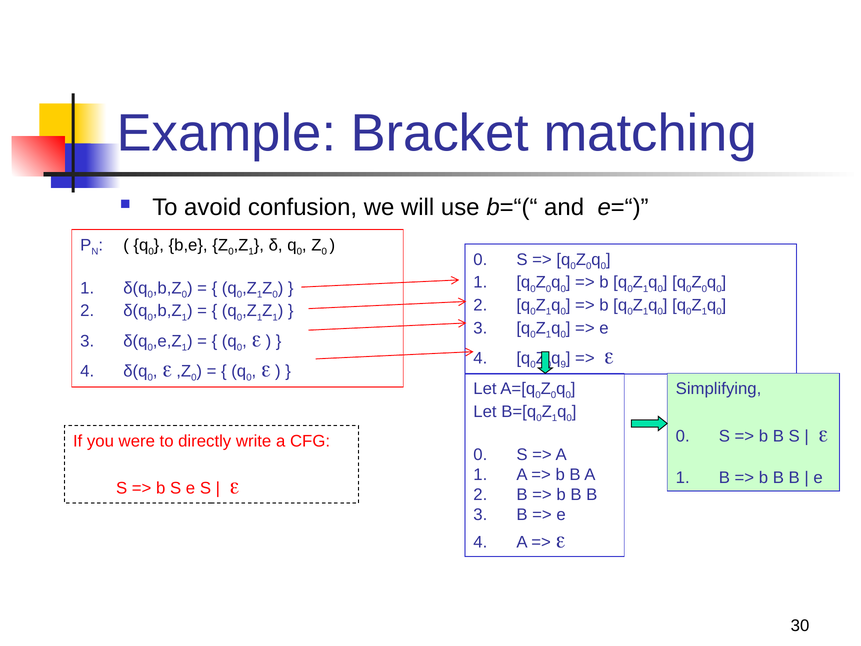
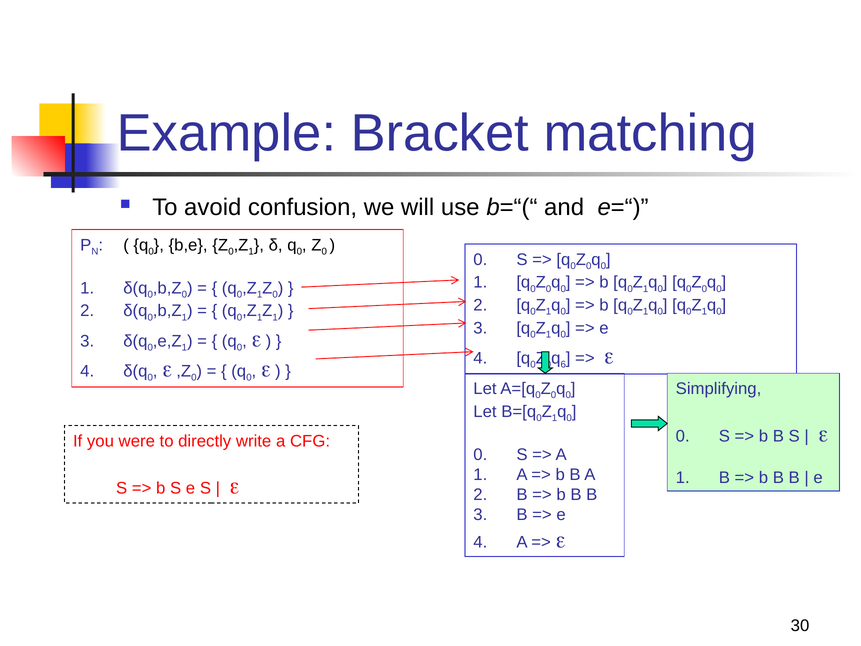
9: 9 -> 6
